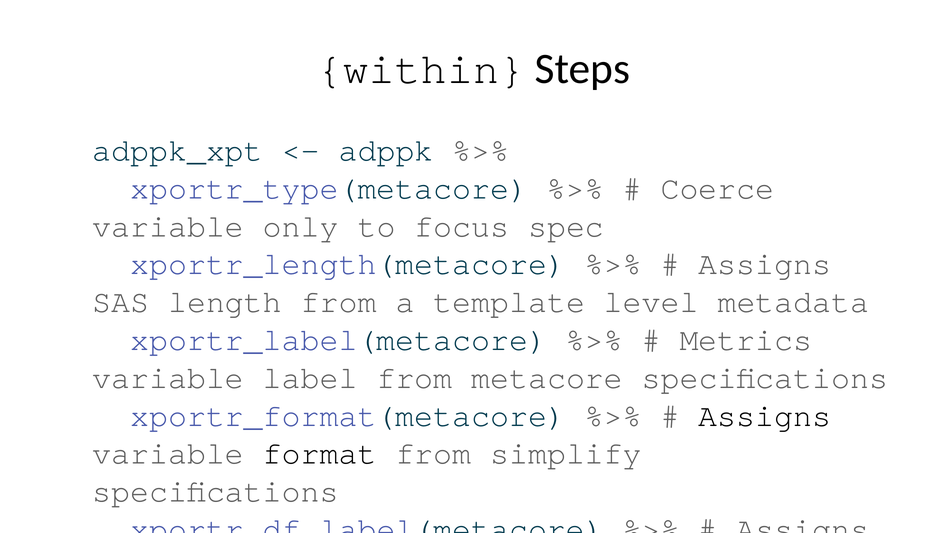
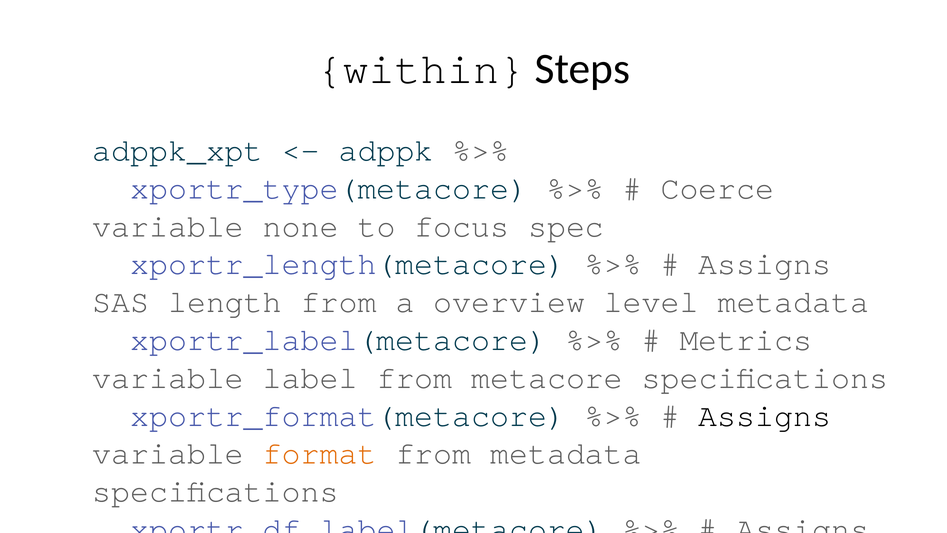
only: only -> none
template: template -> overview
format colour: black -> orange
from simplify: simplify -> metadata
